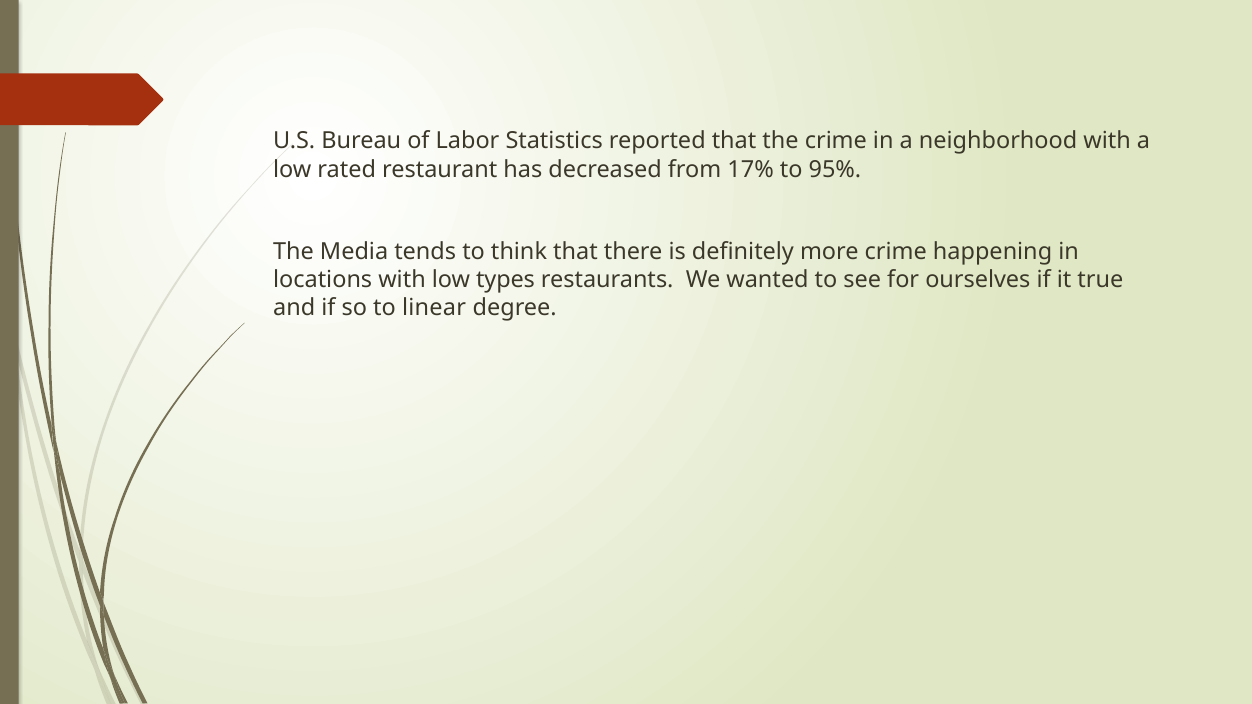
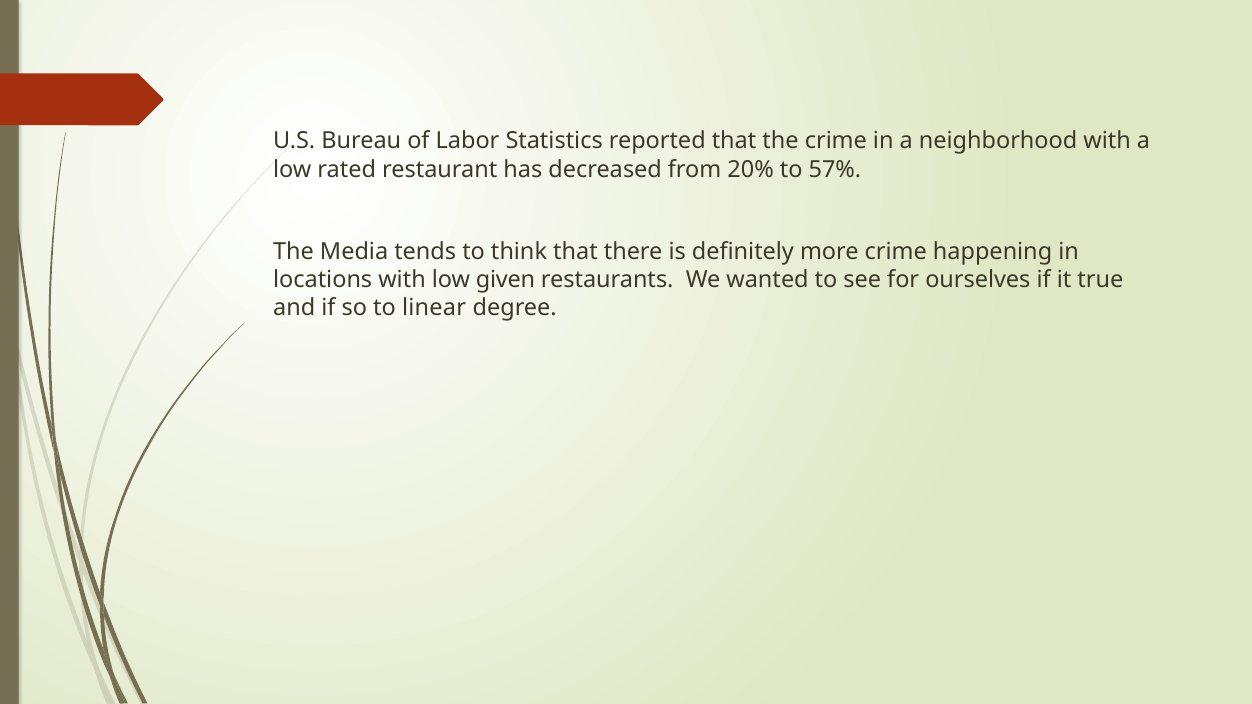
17%: 17% -> 20%
95%: 95% -> 57%
types: types -> given
